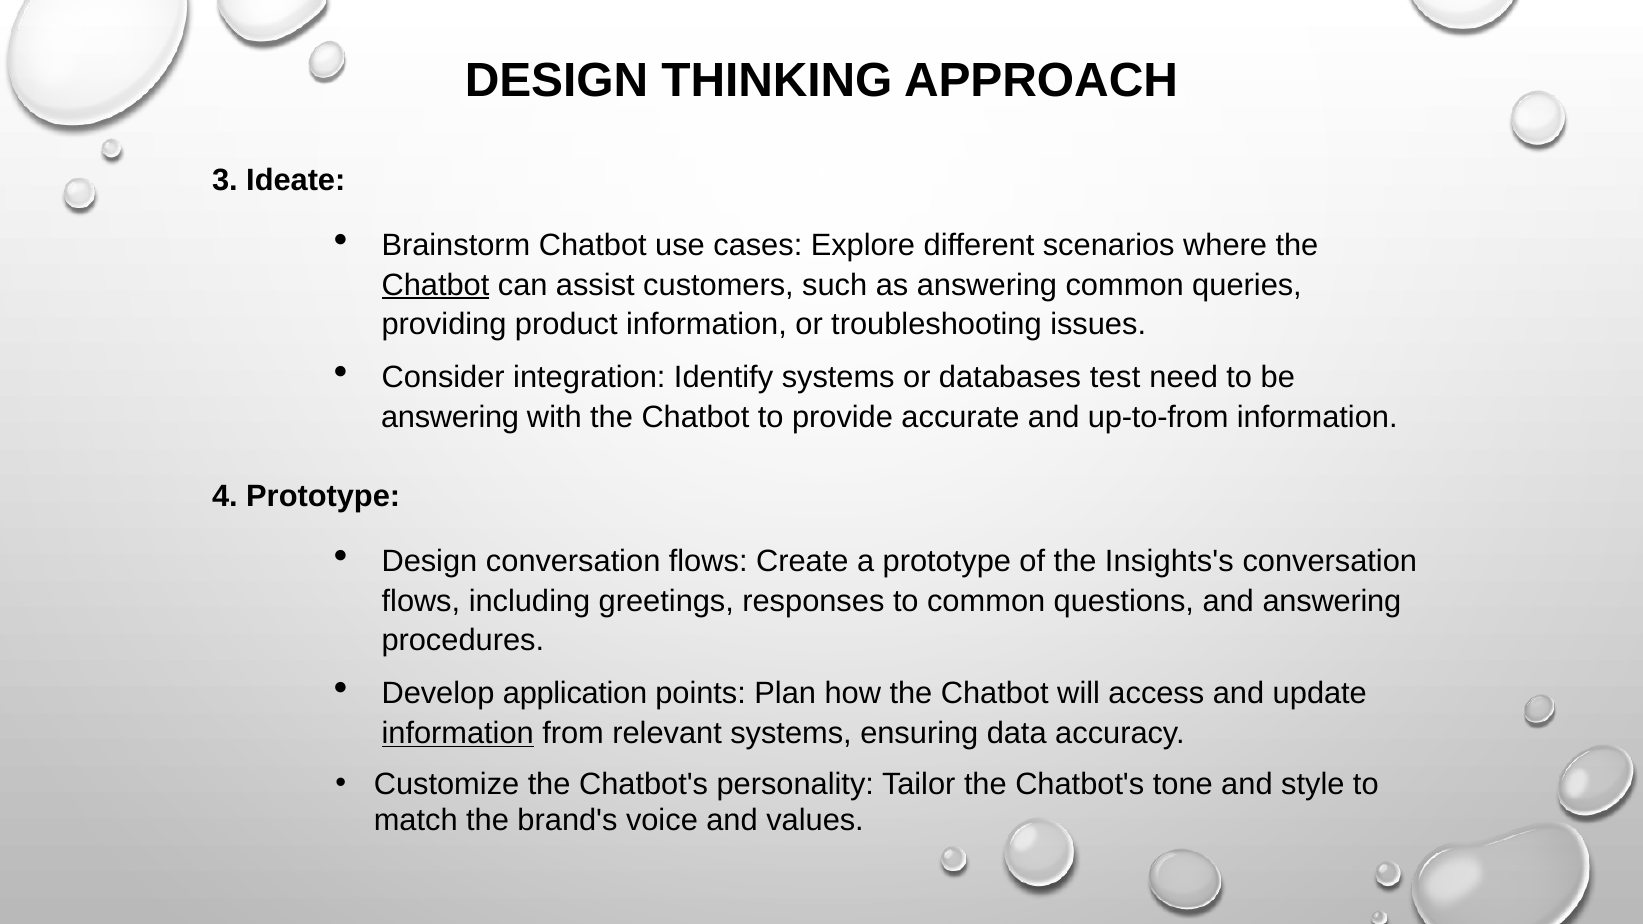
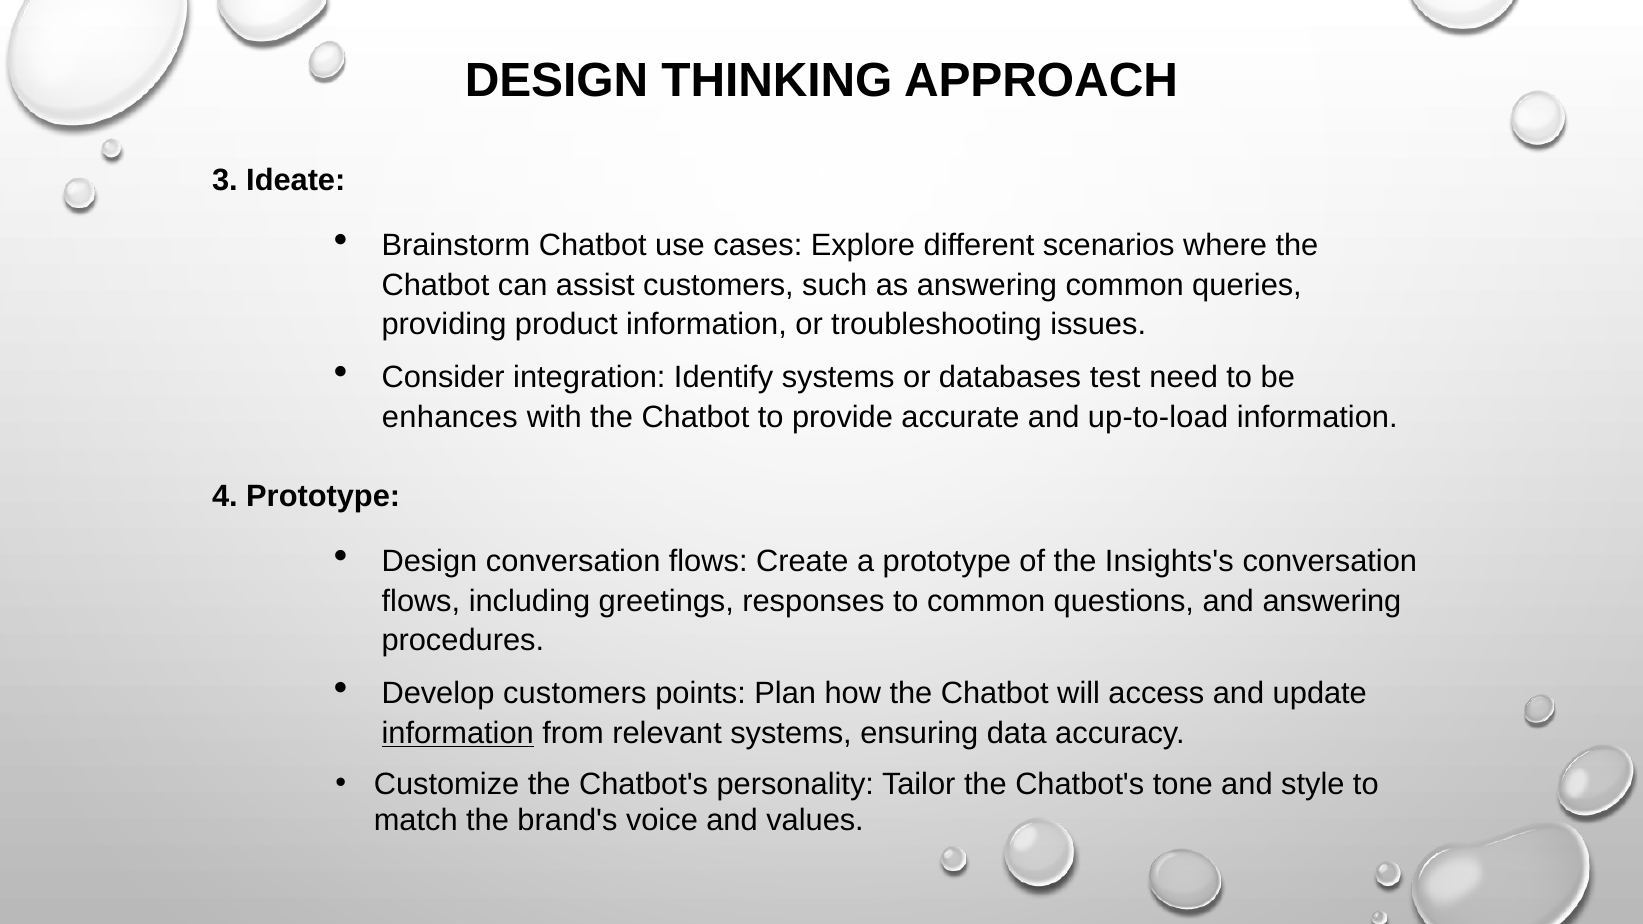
Chatbot at (435, 285) underline: present -> none
answering at (450, 417): answering -> enhances
up-to-from: up-to-from -> up-to-load
Develop application: application -> customers
